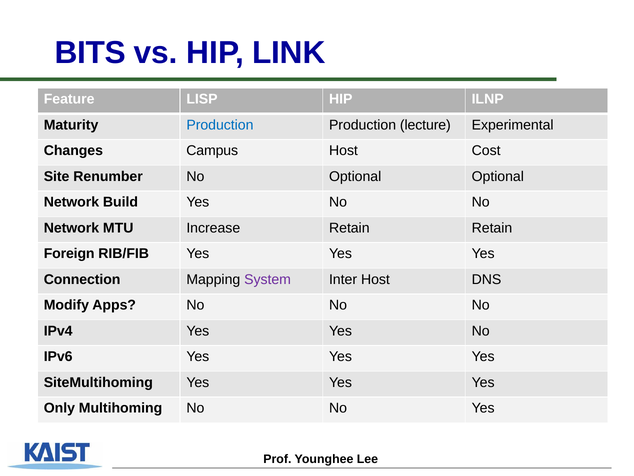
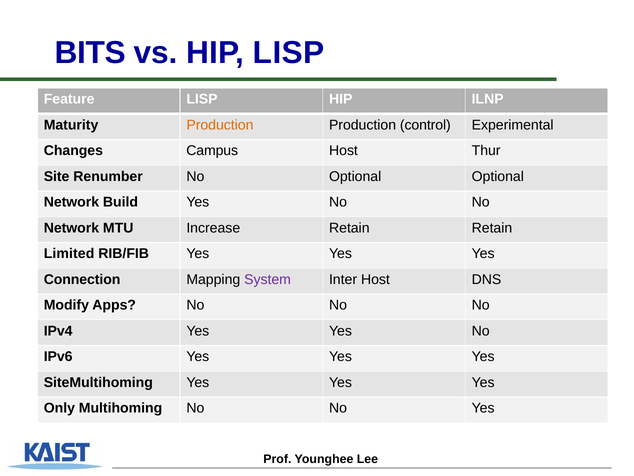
HIP LINK: LINK -> LISP
Production at (220, 125) colour: blue -> orange
lecture: lecture -> control
Cost: Cost -> Thur
Foreign: Foreign -> Limited
